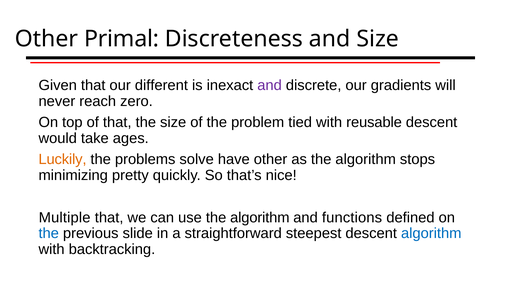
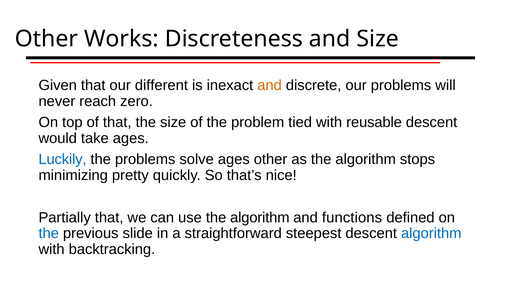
Primal: Primal -> Works
and at (270, 85) colour: purple -> orange
our gradients: gradients -> problems
Luckily colour: orange -> blue
solve have: have -> ages
Multiple: Multiple -> Partially
